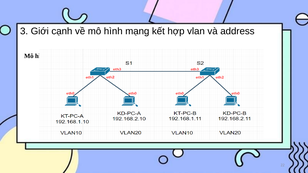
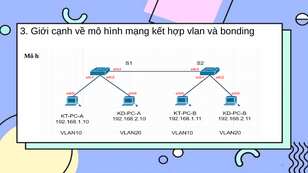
address: address -> bonding
